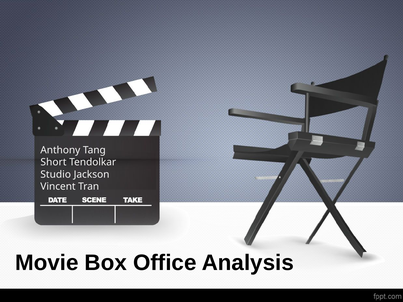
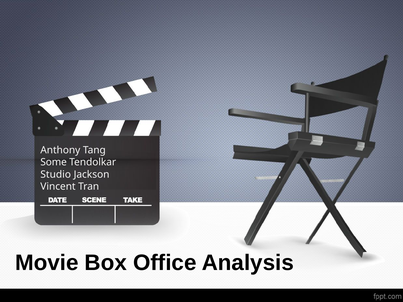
Short: Short -> Some
